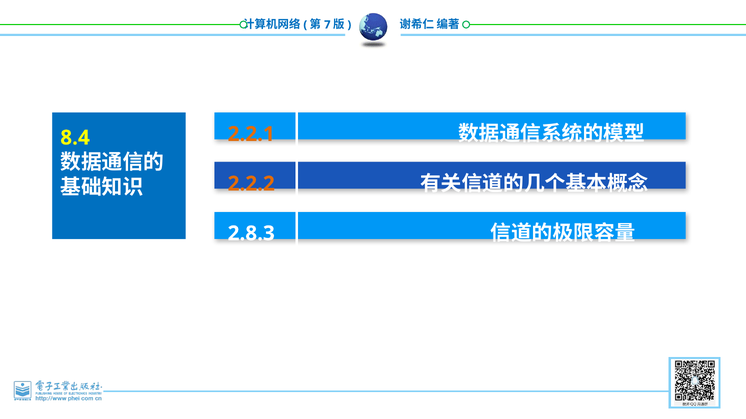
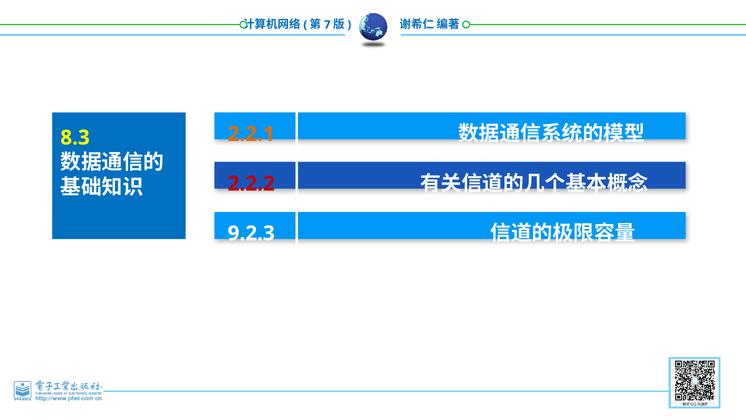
8.4: 8.4 -> 8.3
2.2.2 colour: orange -> red
2.8.3: 2.8.3 -> 9.2.3
